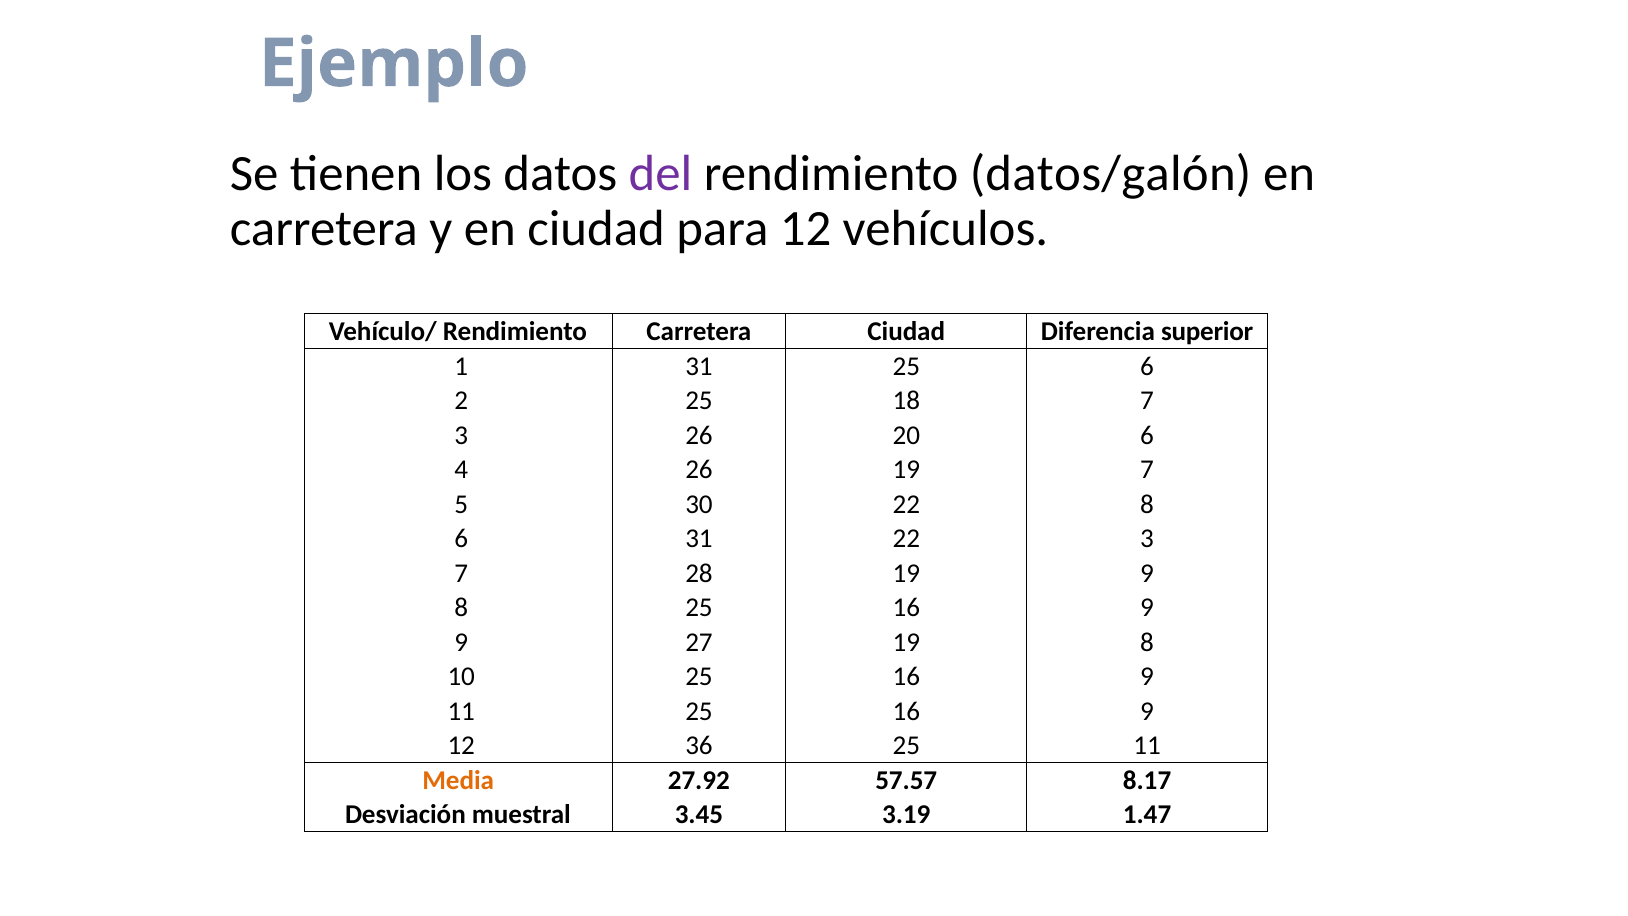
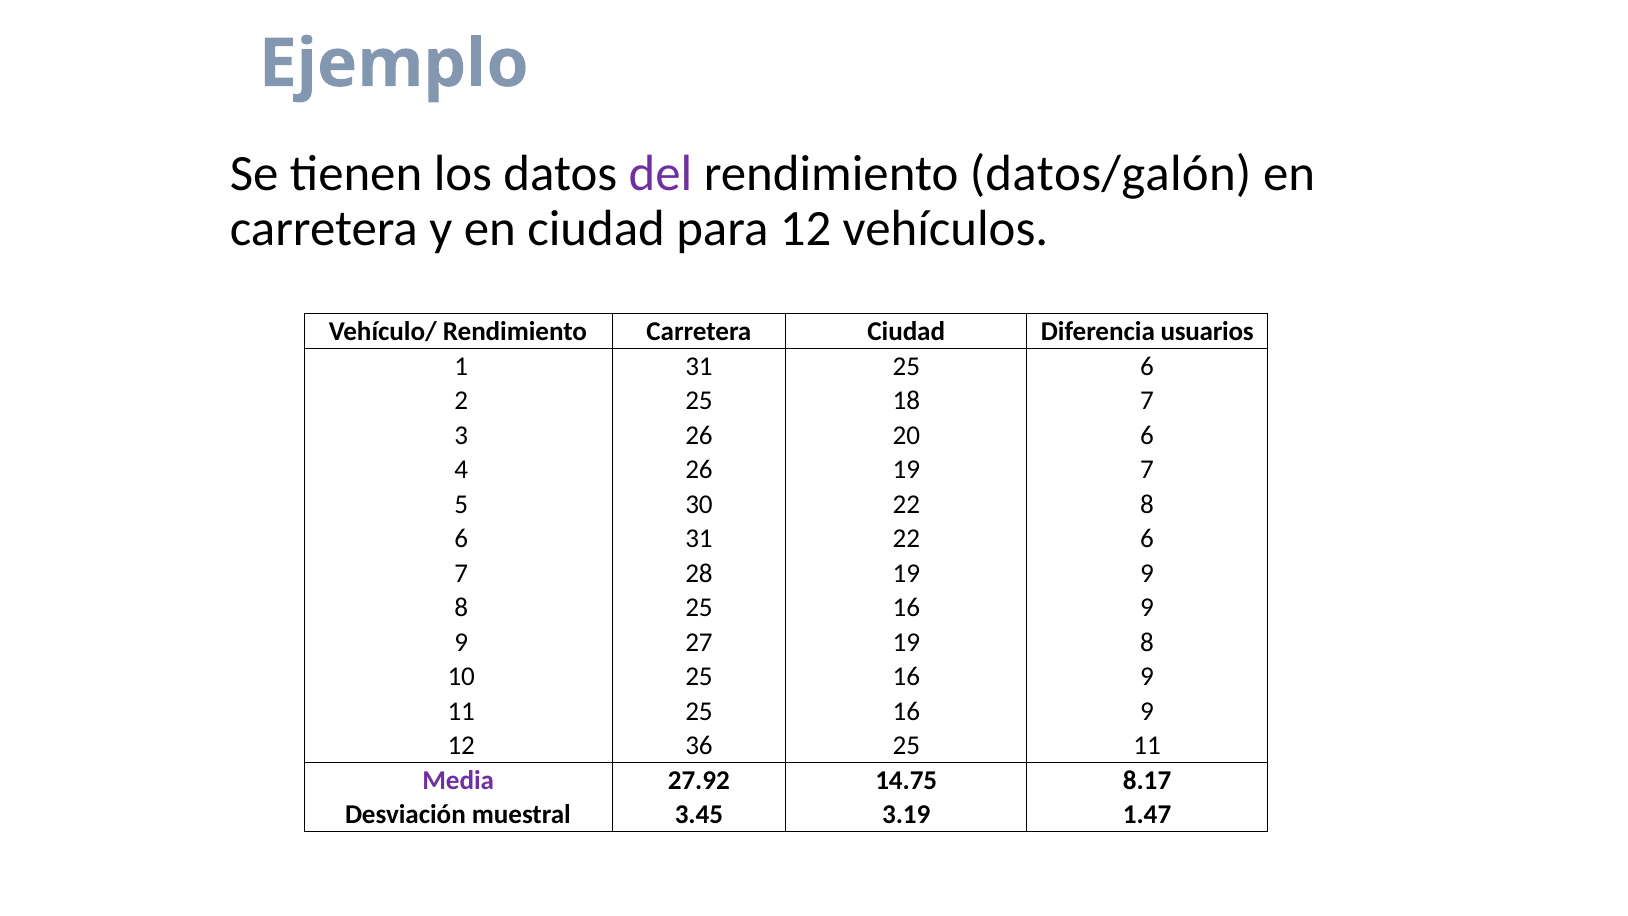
superior: superior -> usuarios
22 3: 3 -> 6
Media colour: orange -> purple
57.57: 57.57 -> 14.75
